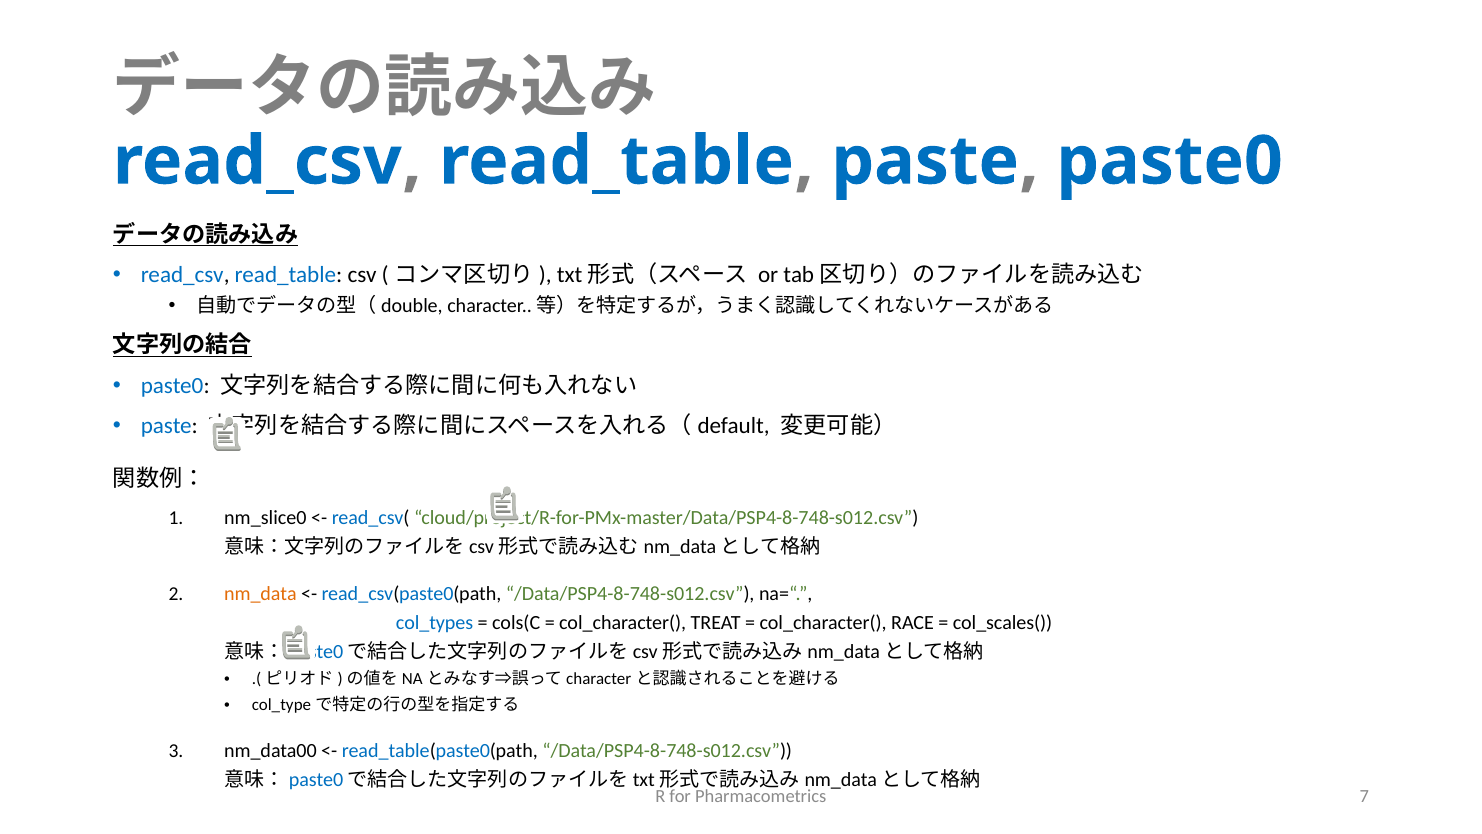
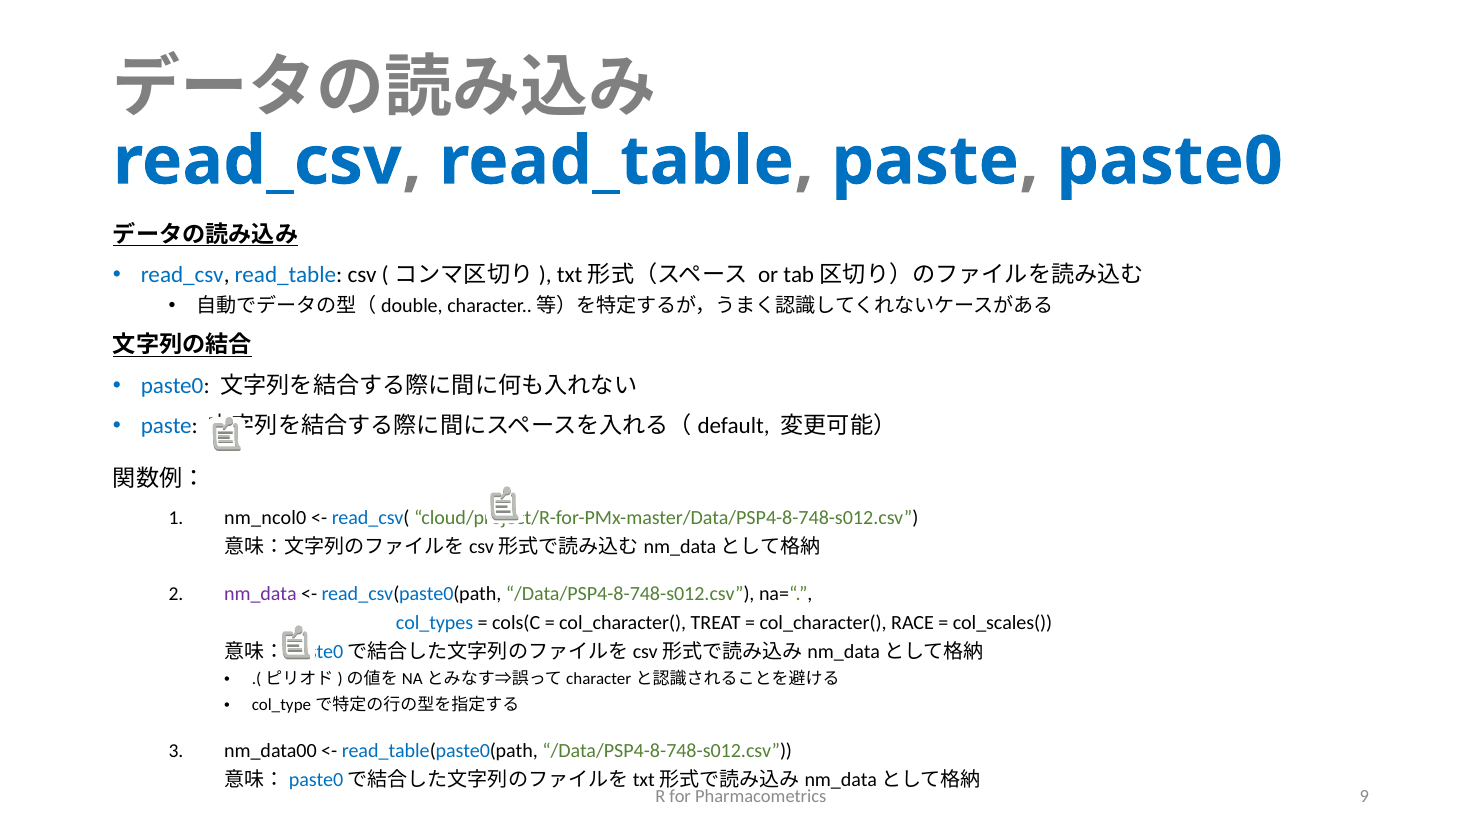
nm_slice0: nm_slice0 -> nm_ncol0
nm_data colour: orange -> purple
7: 7 -> 9
